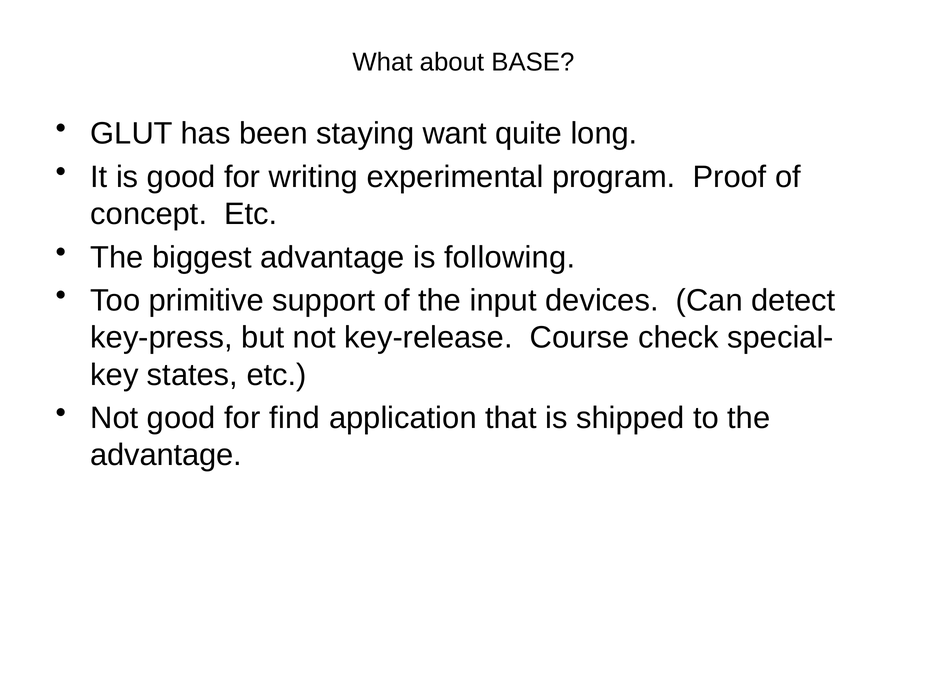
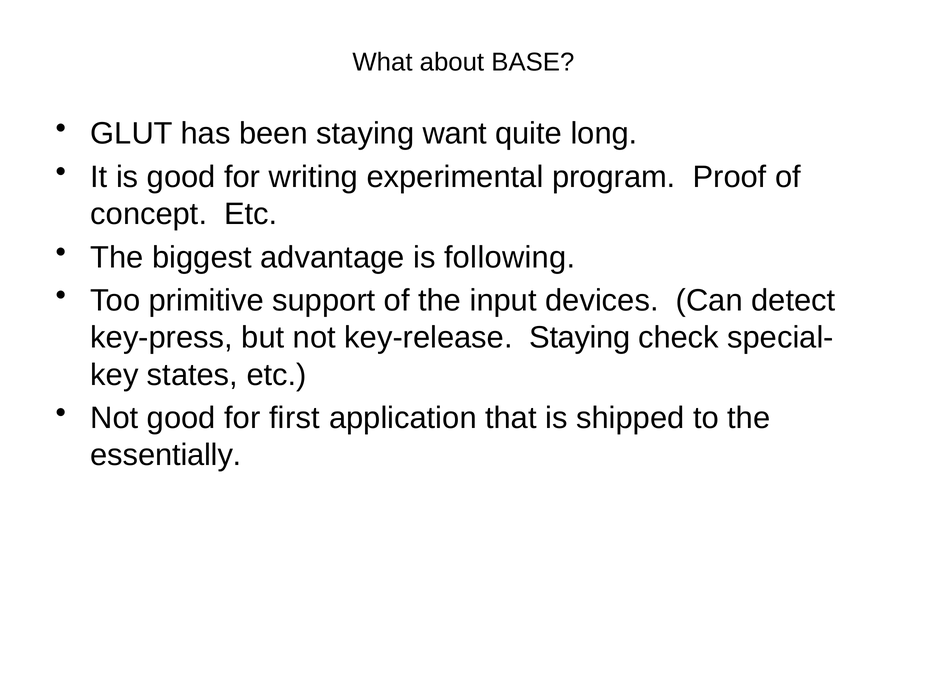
key-release Course: Course -> Staying
find: find -> first
advantage at (166, 455): advantage -> essentially
